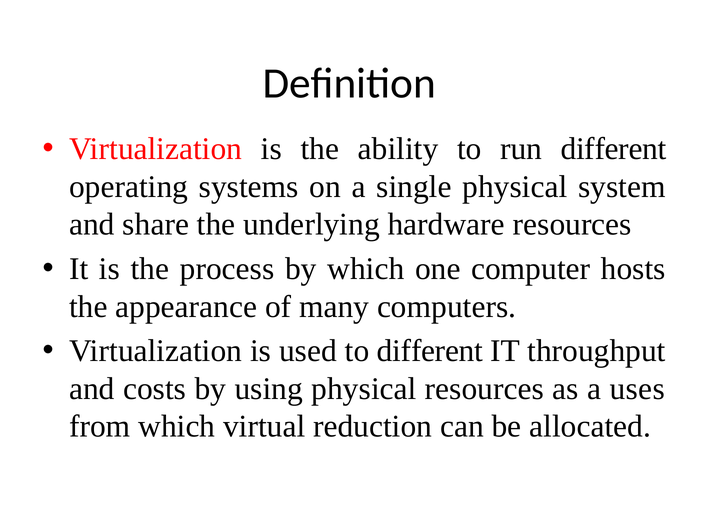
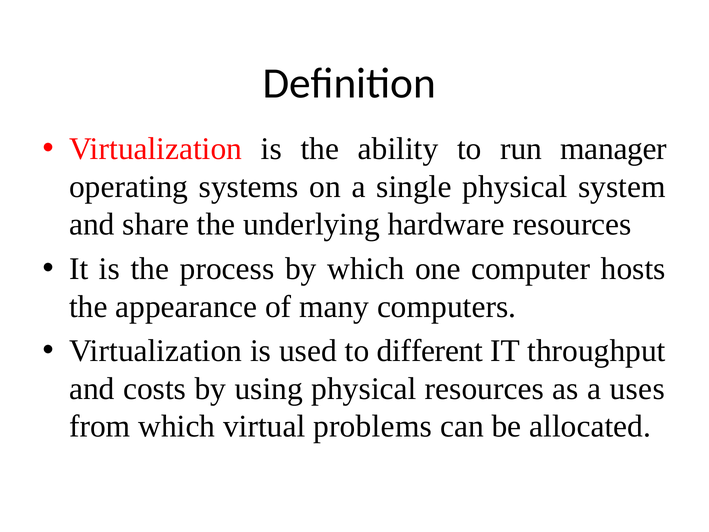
run different: different -> manager
reduction: reduction -> problems
